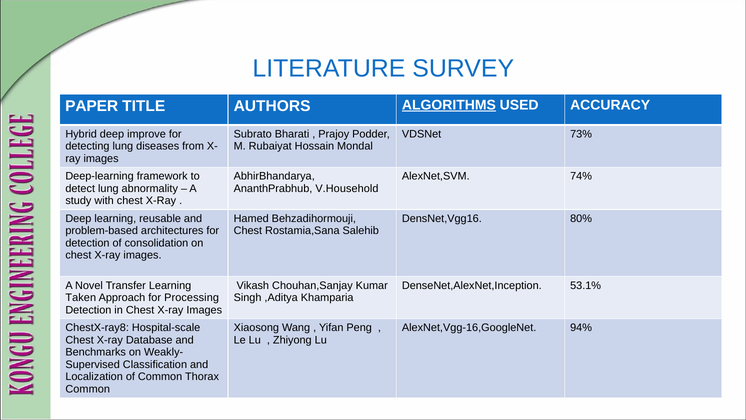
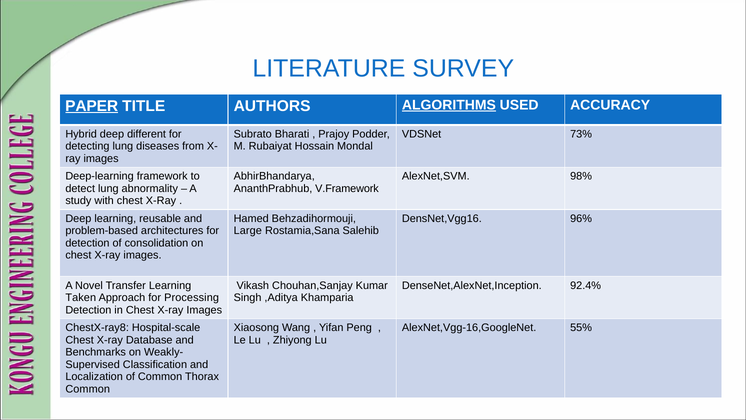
PAPER underline: none -> present
improve: improve -> different
74%: 74% -> 98%
V.Household: V.Household -> V.Framework
80%: 80% -> 96%
Chest at (248, 231): Chest -> Large
53.1%: 53.1% -> 92.4%
94%: 94% -> 55%
